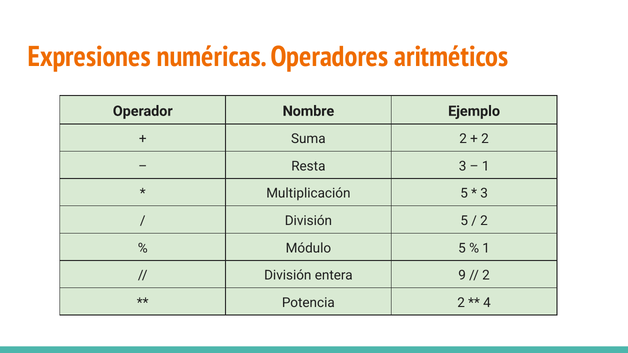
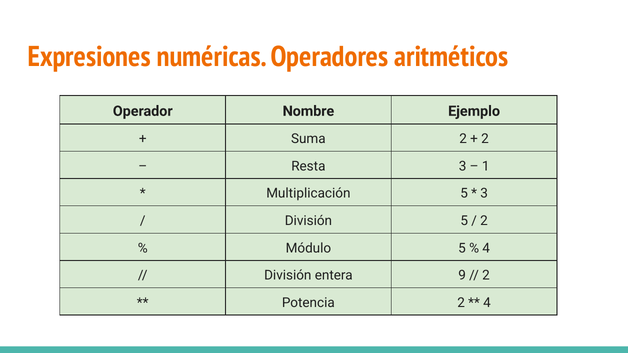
1 at (486, 248): 1 -> 4
